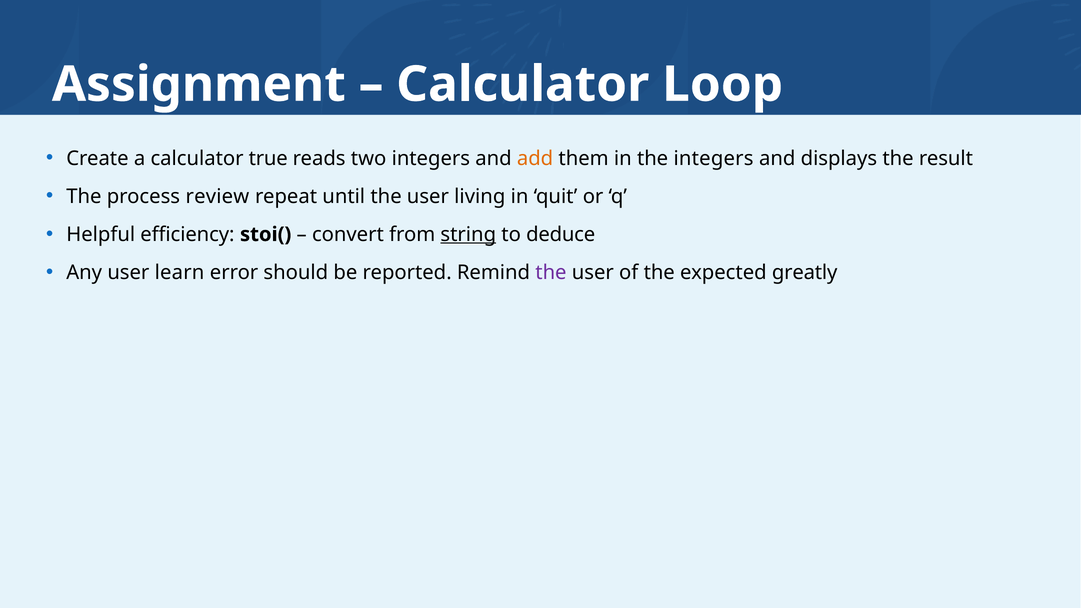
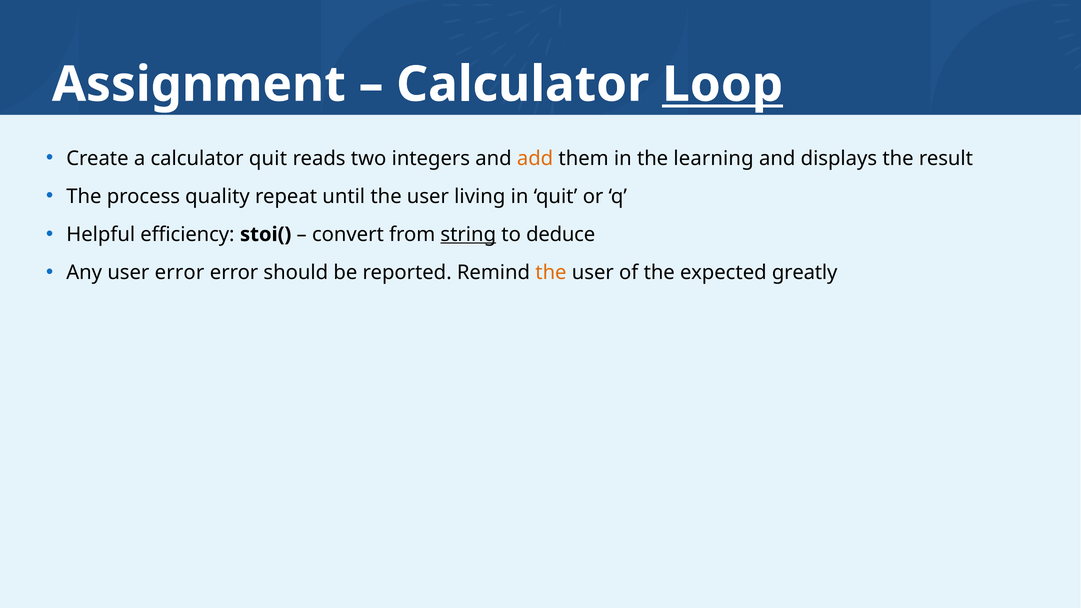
Loop underline: none -> present
calculator true: true -> quit
the integers: integers -> learning
review: review -> quality
user learn: learn -> error
the at (551, 272) colour: purple -> orange
